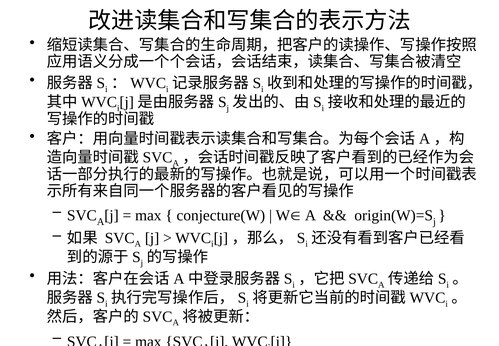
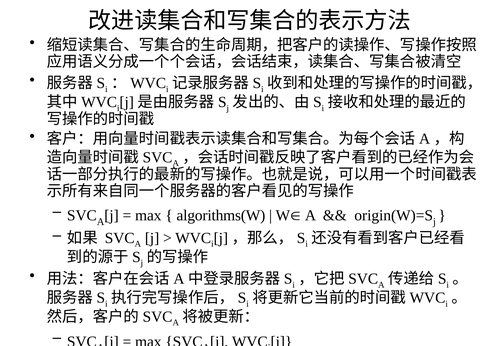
conjecture(W: conjecture(W -> algorithms(W
